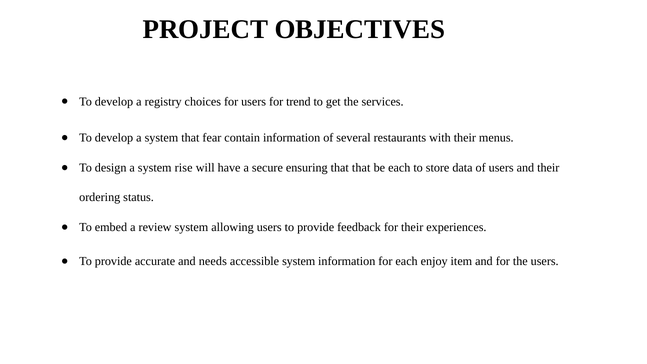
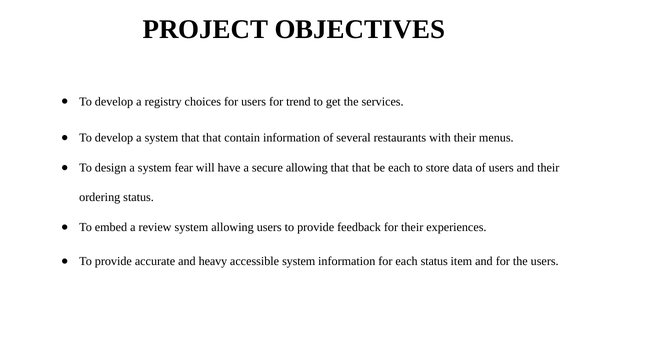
system that fear: fear -> that
rise: rise -> fear
secure ensuring: ensuring -> allowing
needs: needs -> heavy
each enjoy: enjoy -> status
